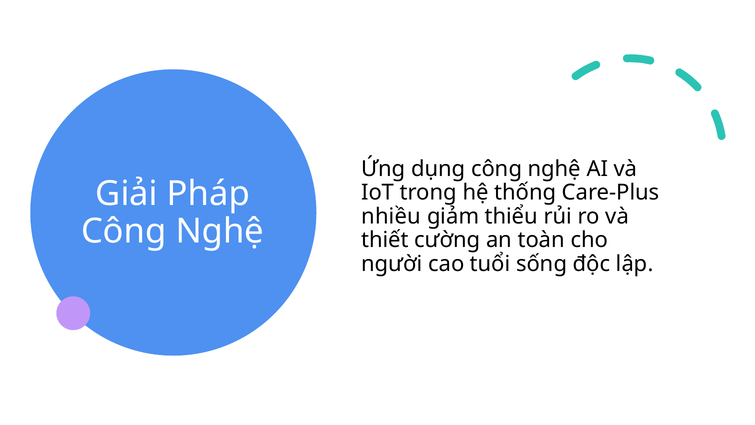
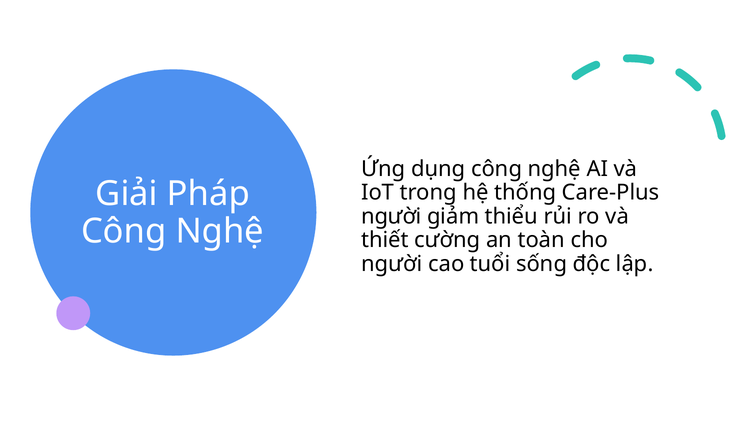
nhiều at (391, 216): nhiều -> người
